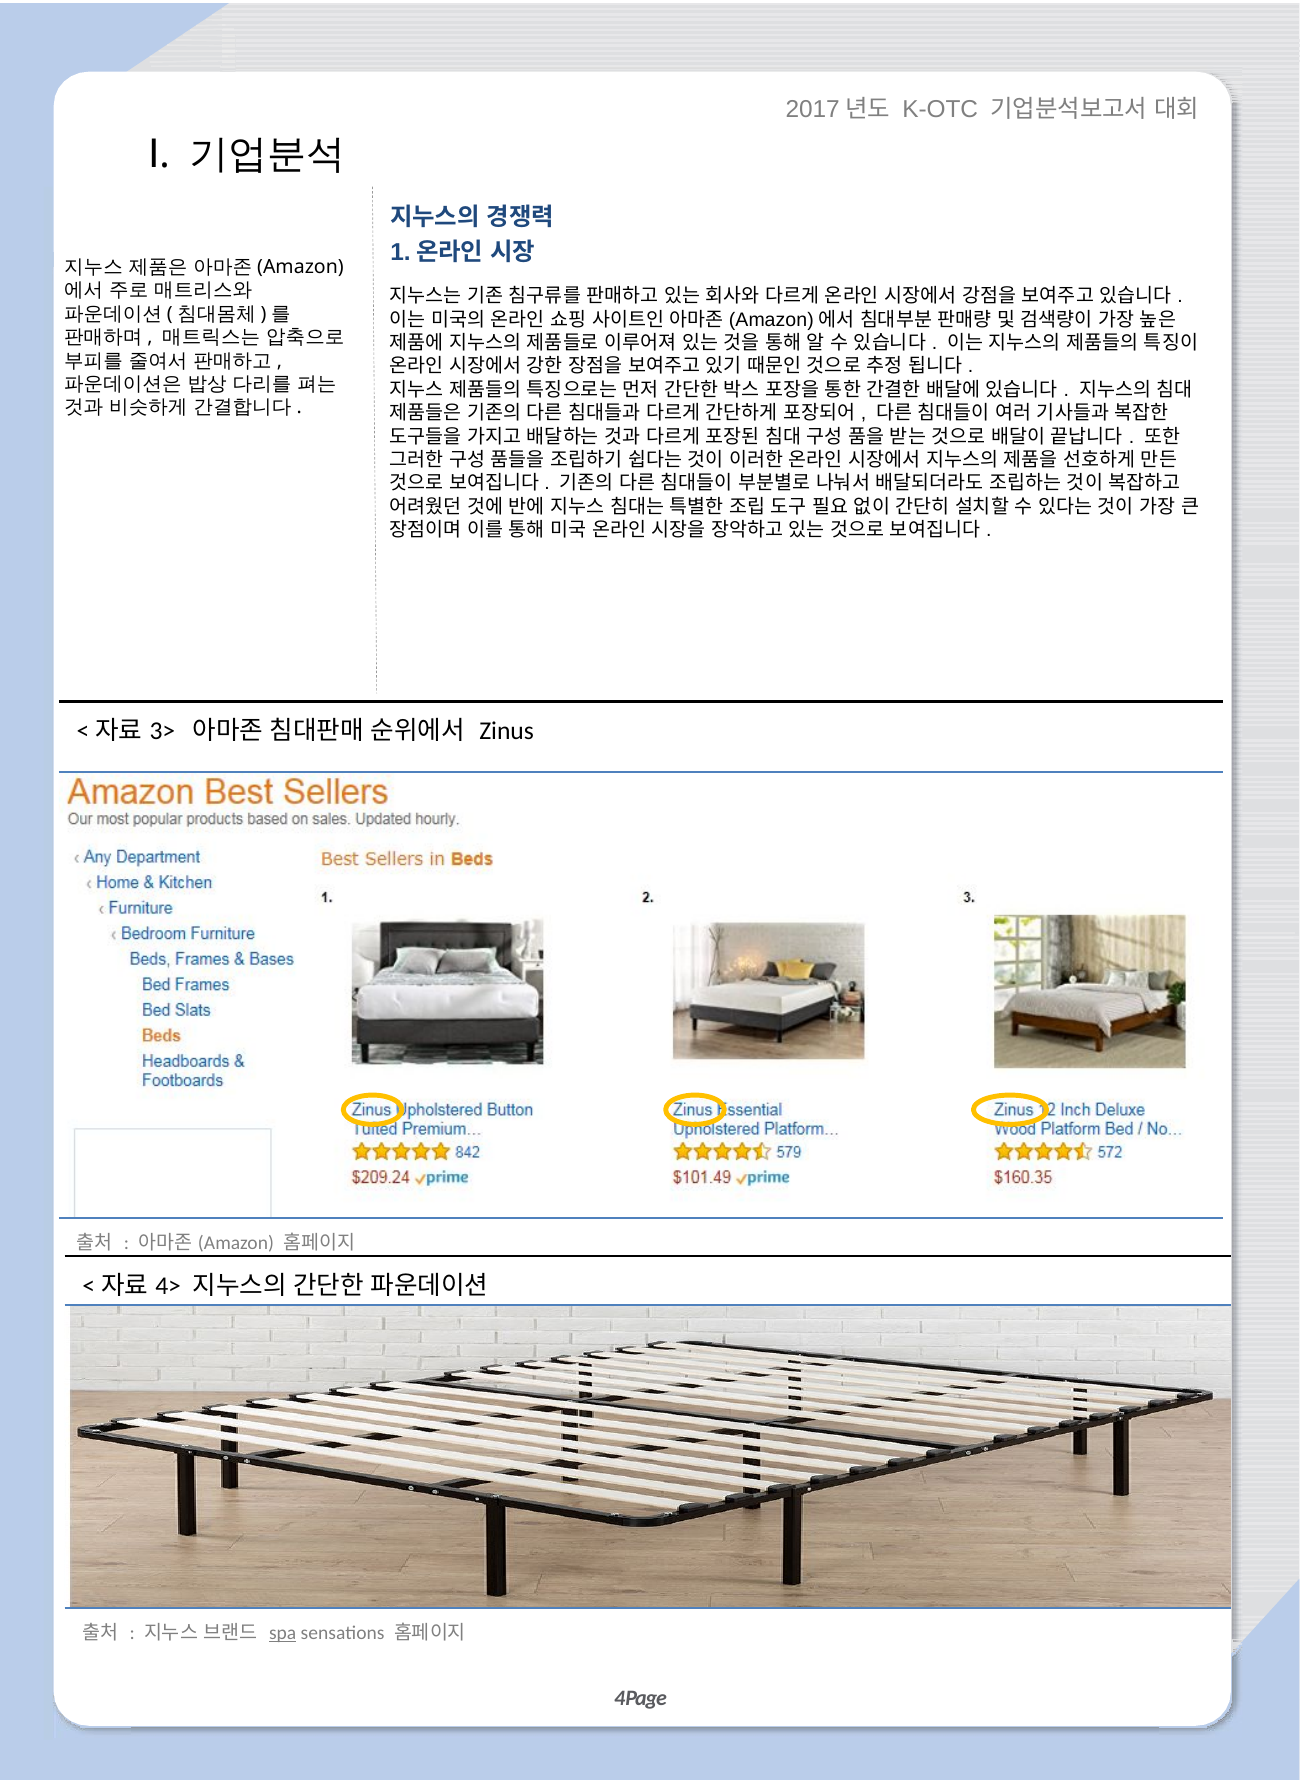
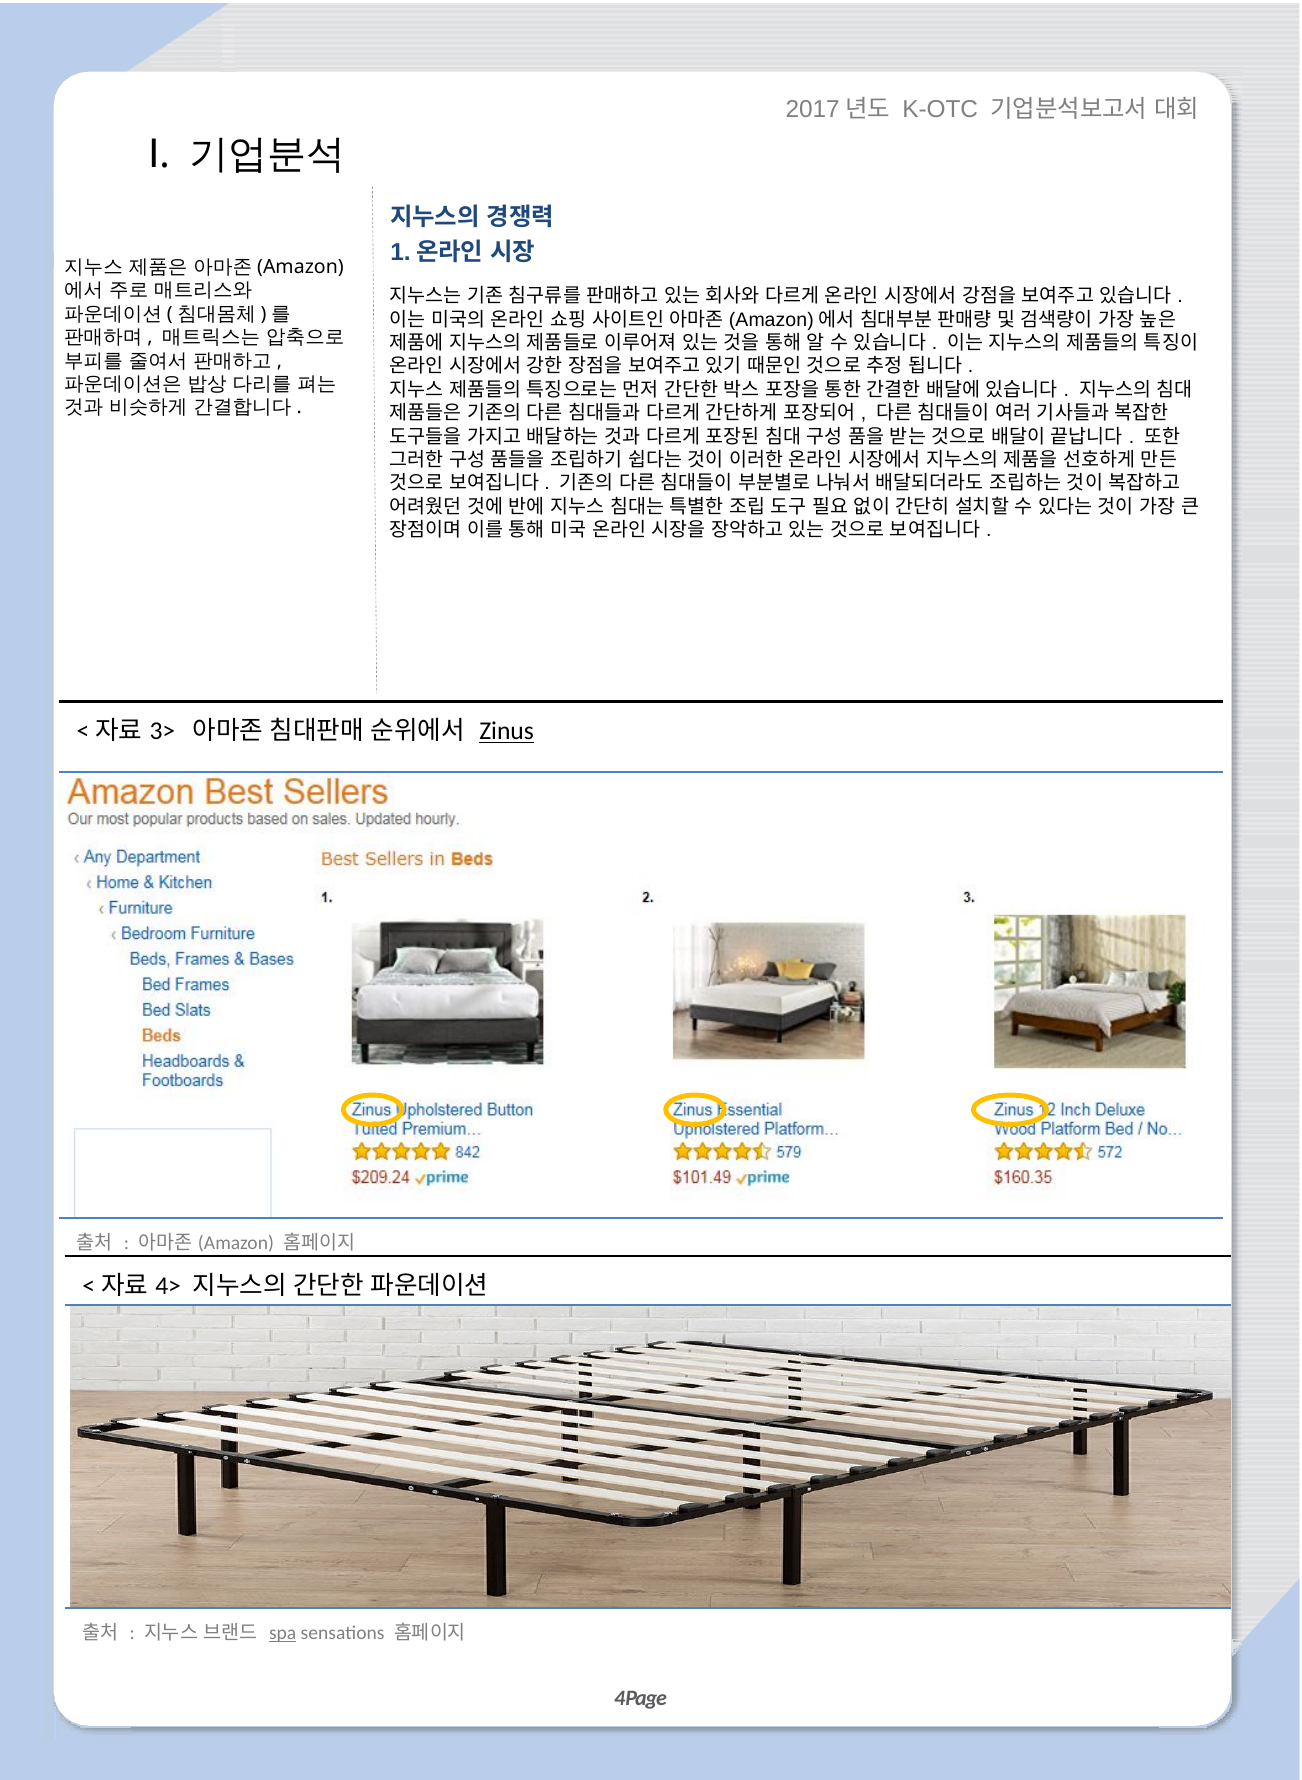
Zinus underline: none -> present
